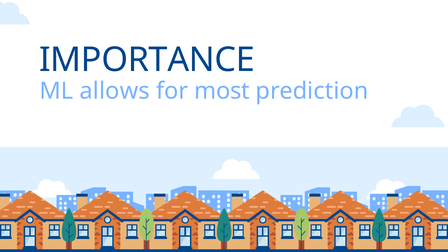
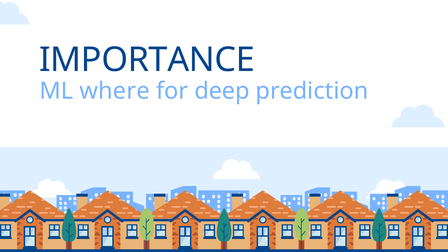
allows: allows -> where
most: most -> deep
